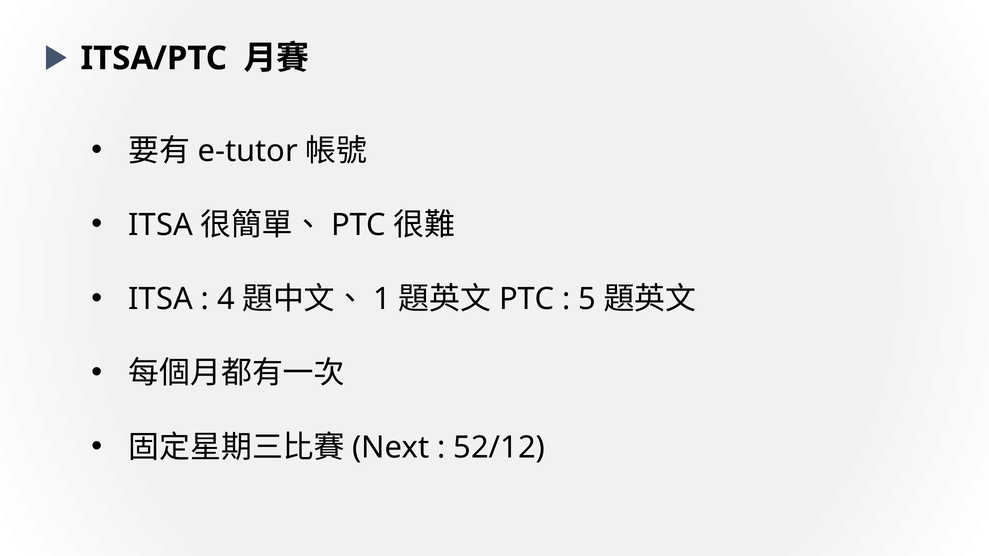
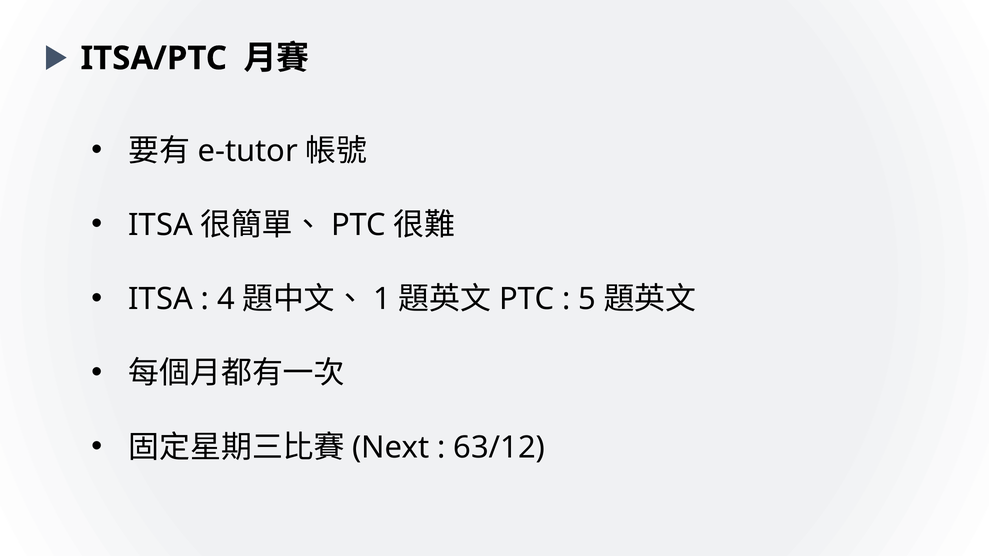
52/12: 52/12 -> 63/12
